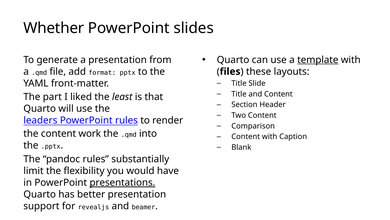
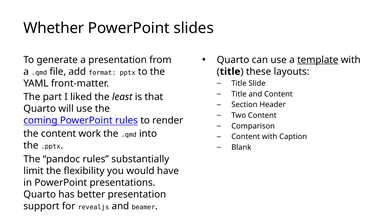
files at (230, 71): files -> title
leaders: leaders -> coming
presentations underline: present -> none
